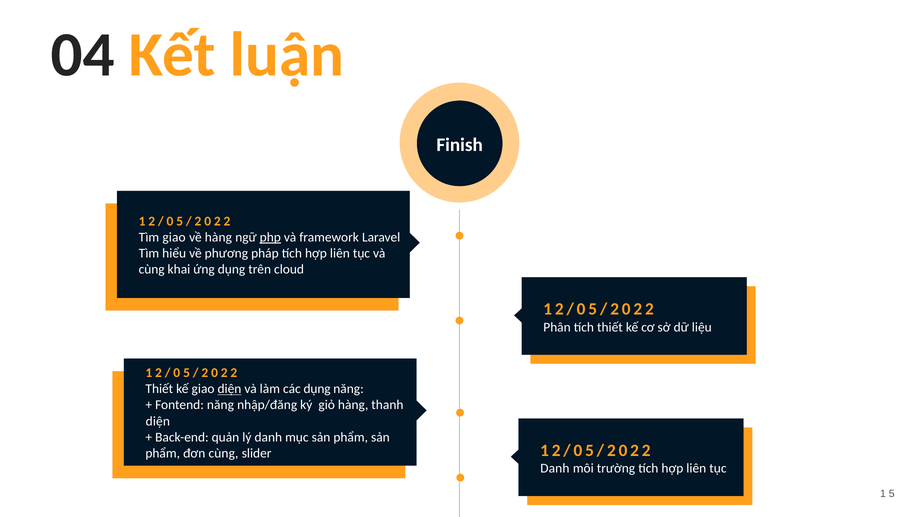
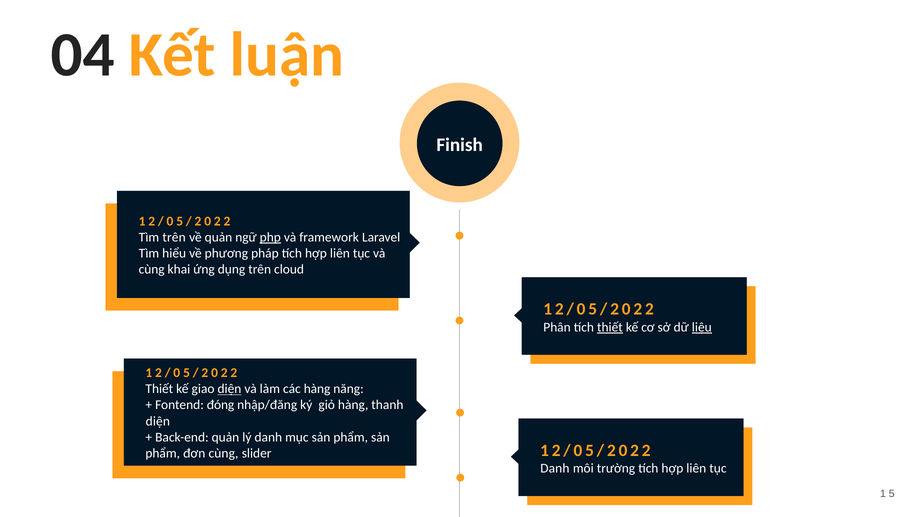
Tìm giao: giao -> trên
về hàng: hàng -> quản
thiết at (610, 327) underline: none -> present
liệu underline: none -> present
các dụng: dụng -> hàng
Fontend năng: năng -> đóng
